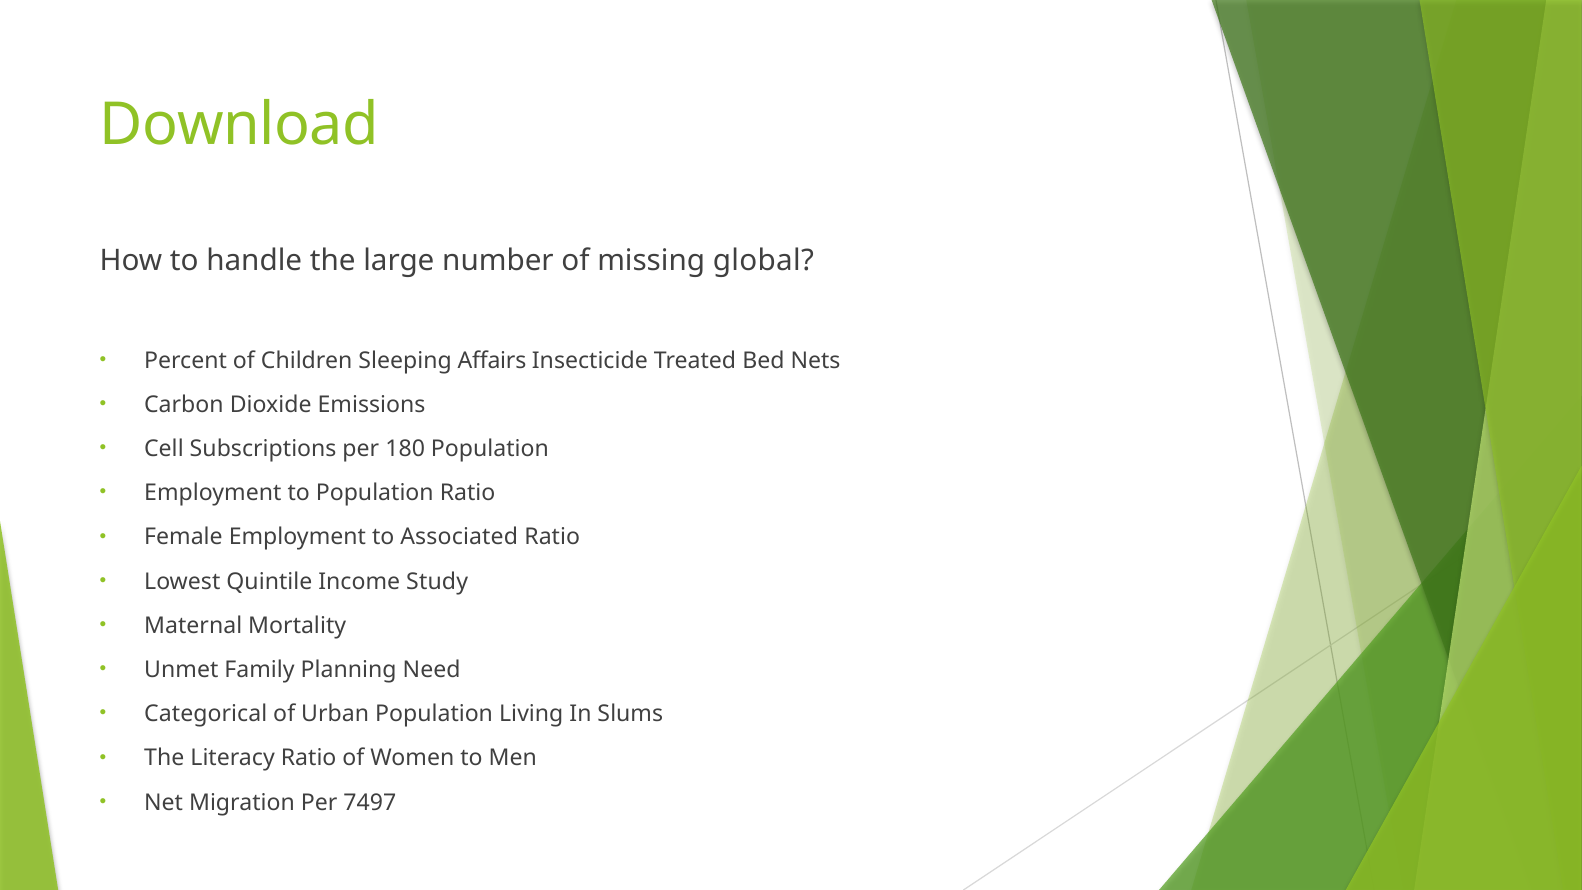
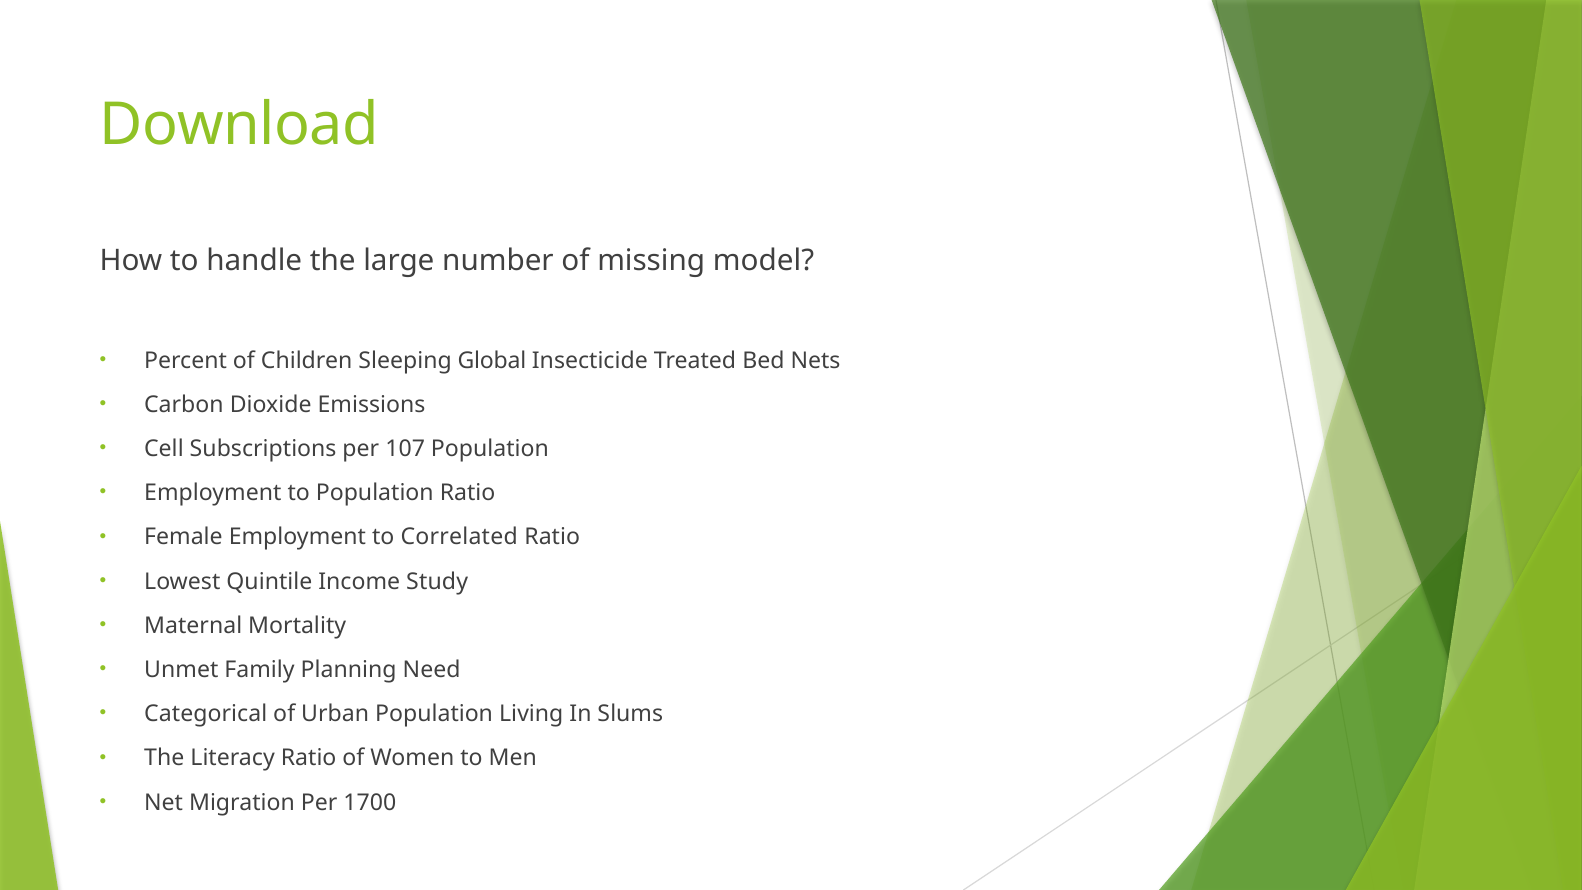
global: global -> model
Affairs: Affairs -> Global
180: 180 -> 107
Associated: Associated -> Correlated
7497: 7497 -> 1700
